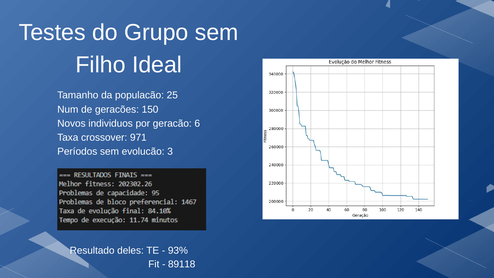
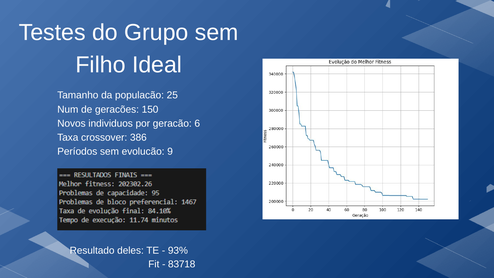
971: 971 -> 386
3: 3 -> 9
89118: 89118 -> 83718
